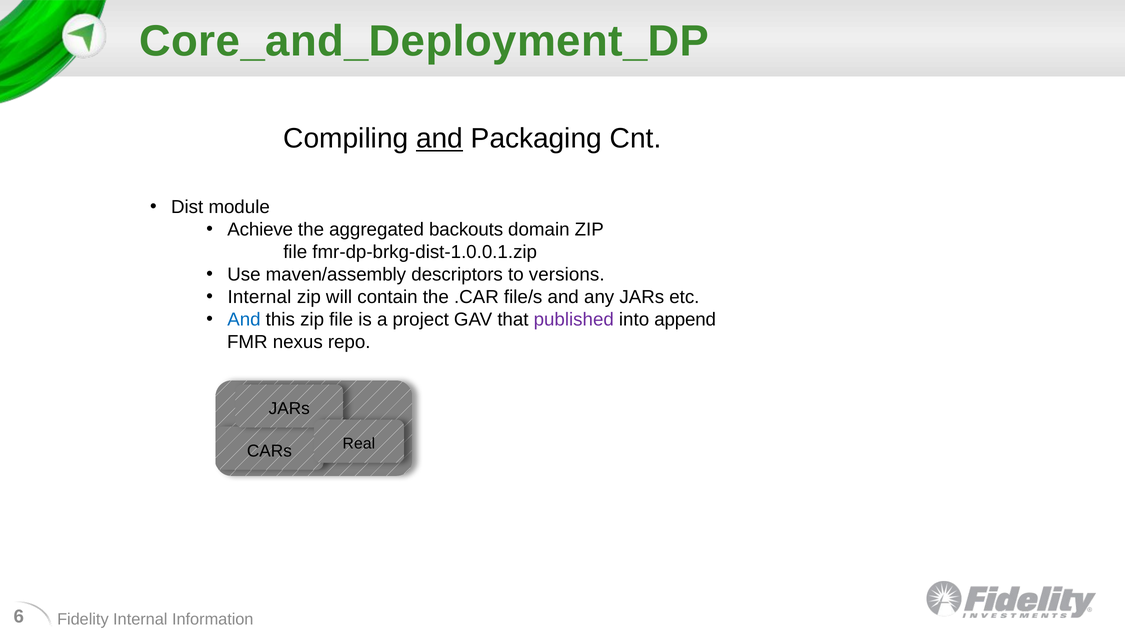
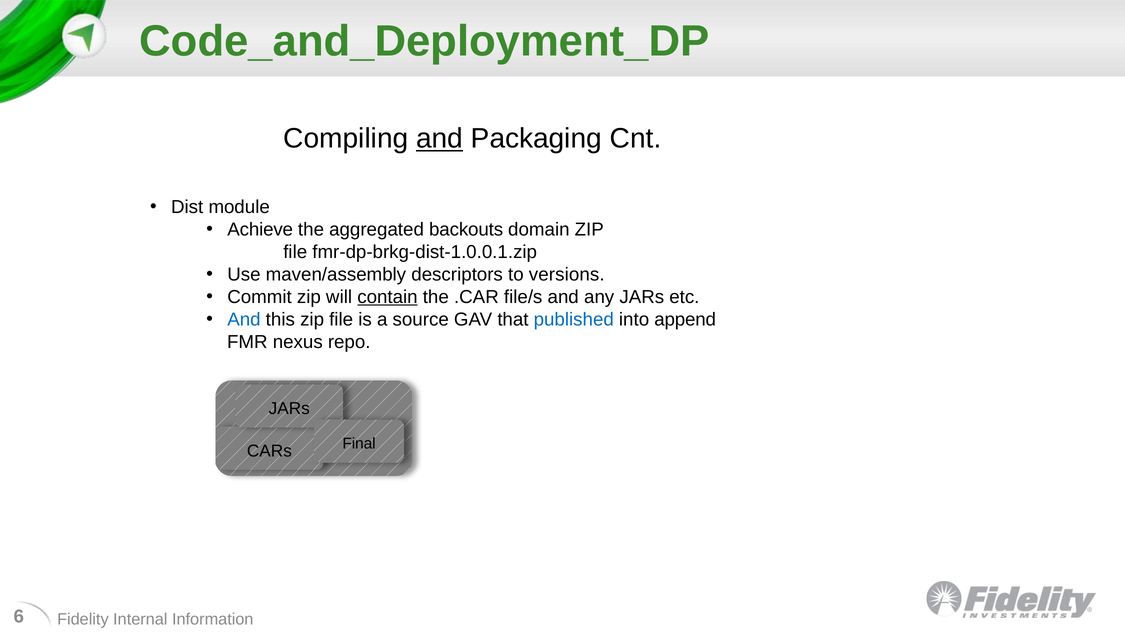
Core_and_Deployment_DP: Core_and_Deployment_DP -> Code_and_Deployment_DP
Internal at (259, 297): Internal -> Commit
contain underline: none -> present
project: project -> source
published colour: purple -> blue
Real: Real -> Final
